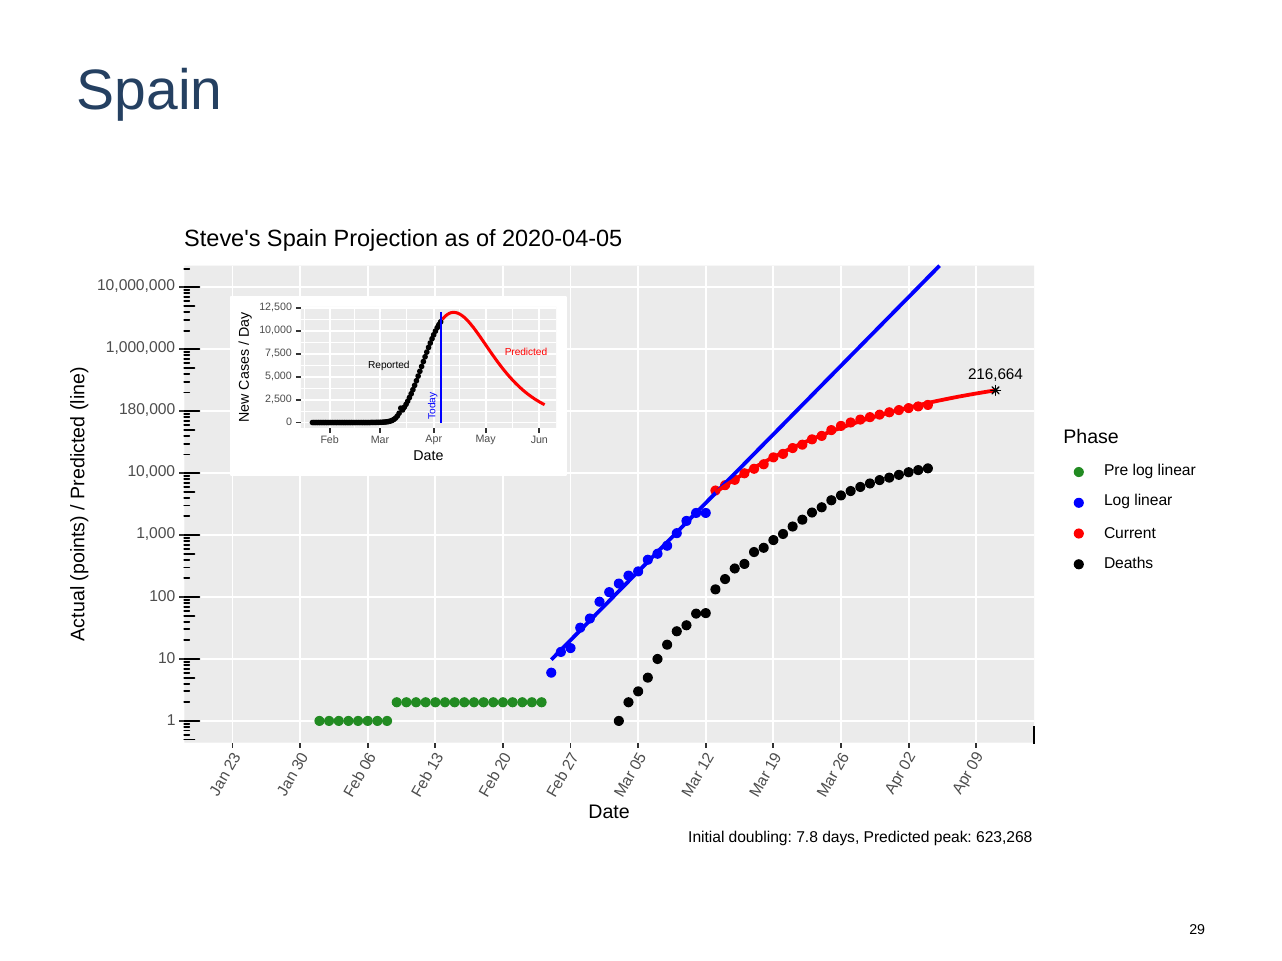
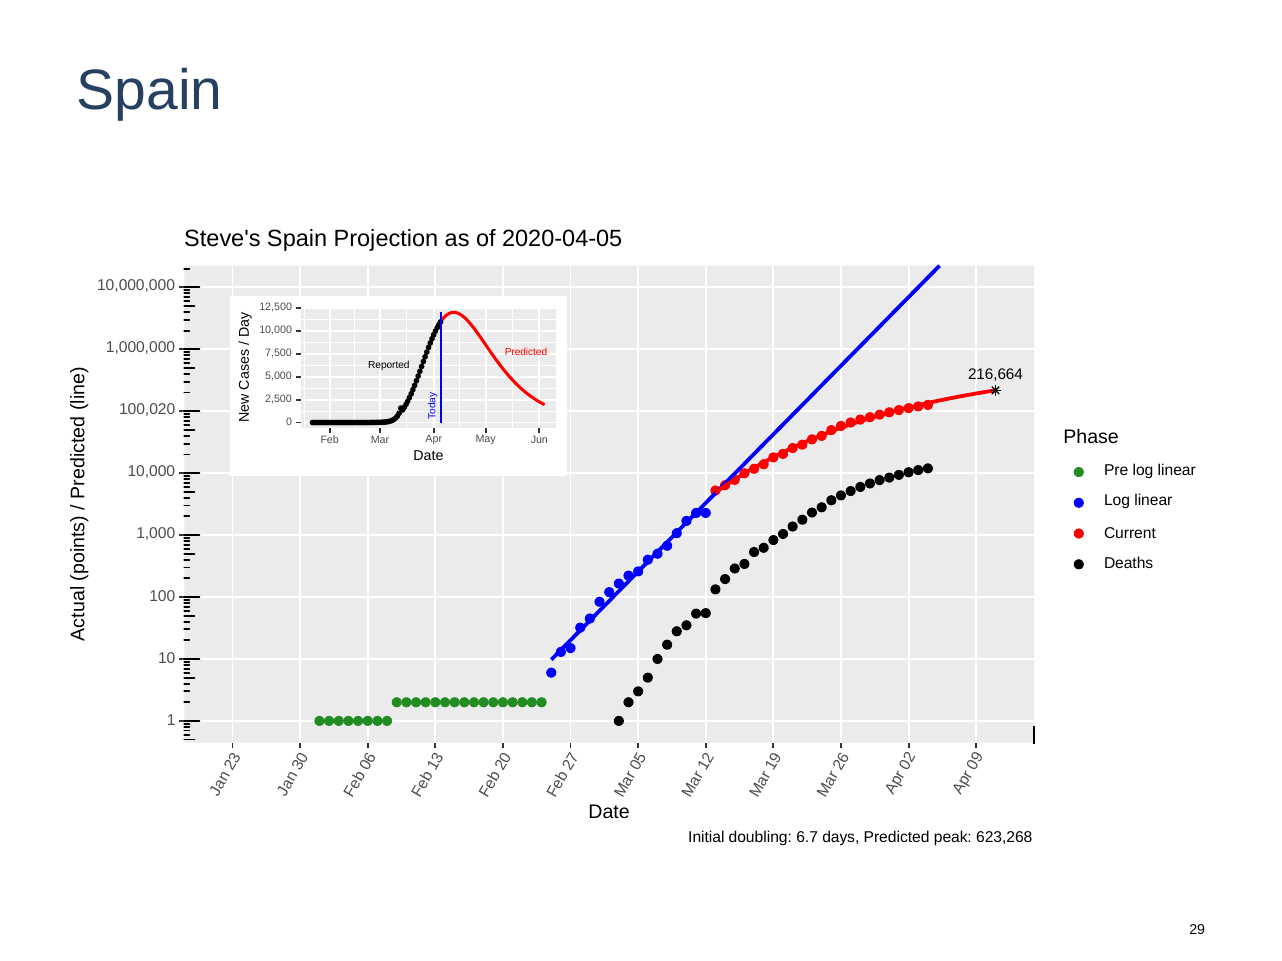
180,000: 180,000 -> 100,020
7.8: 7.8 -> 6.7
